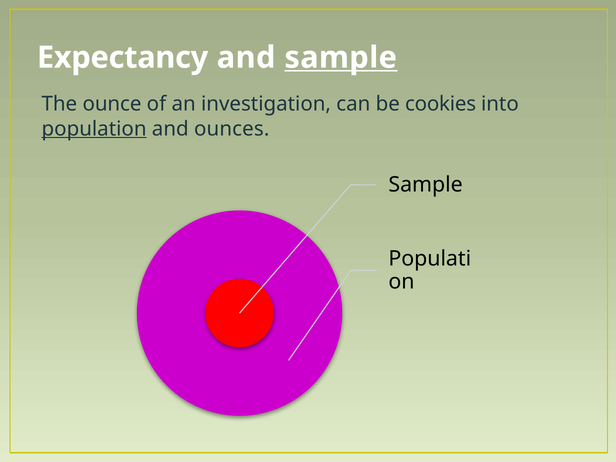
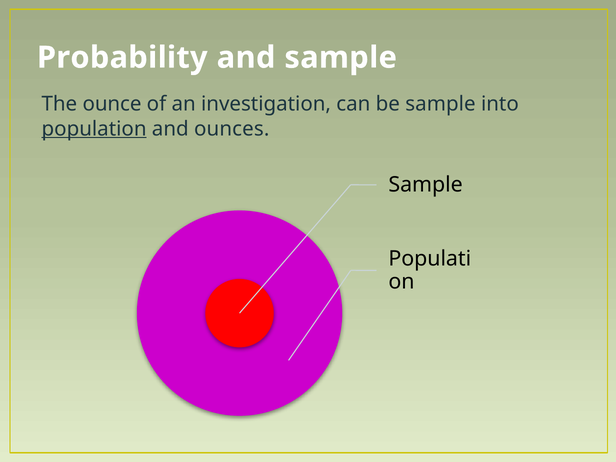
Expectancy: Expectancy -> Probability
sample at (341, 58) underline: present -> none
be cookies: cookies -> sample
